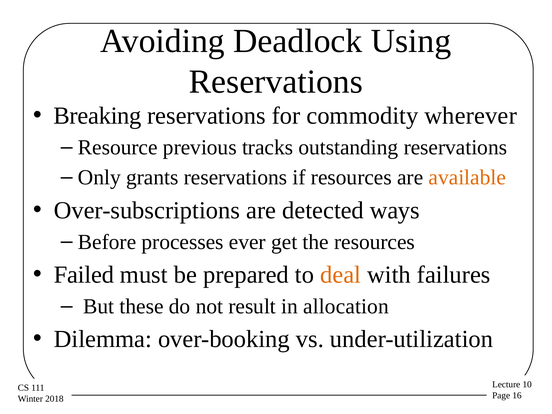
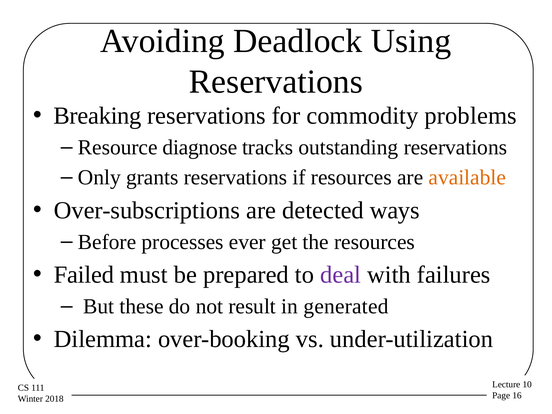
wherever: wherever -> problems
previous: previous -> diagnose
deal colour: orange -> purple
allocation: allocation -> generated
